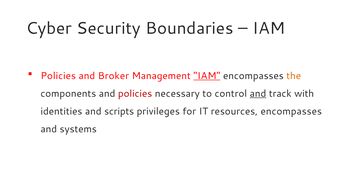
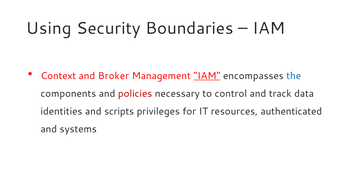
Cyber: Cyber -> Using
Policies at (58, 76): Policies -> Context
the at (294, 76) colour: orange -> blue
and at (258, 94) underline: present -> none
track with: with -> data
resources encompasses: encompasses -> authenticated
